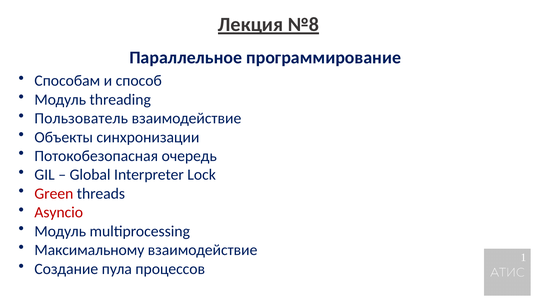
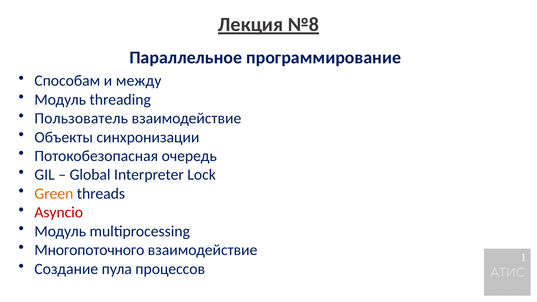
способ: способ -> между
Green colour: red -> orange
Максимальному: Максимальному -> Многопоточного
